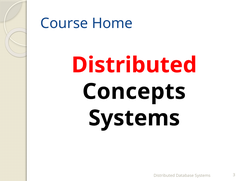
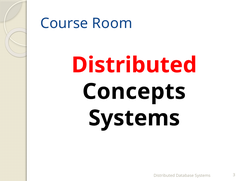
Home: Home -> Room
